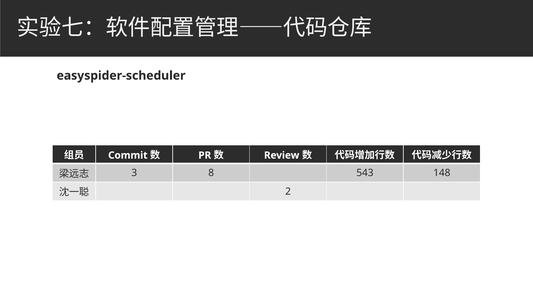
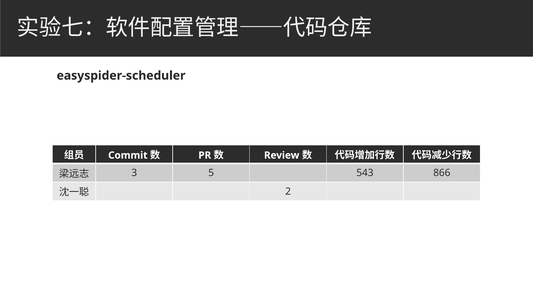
8: 8 -> 5
148: 148 -> 866
